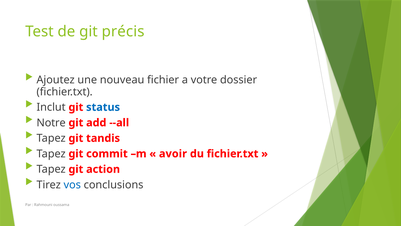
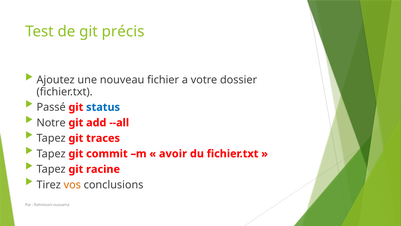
Inclut: Inclut -> Passé
tandis: tandis -> traces
action: action -> racine
vos colour: blue -> orange
